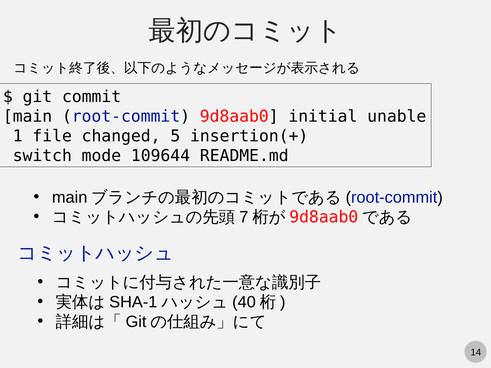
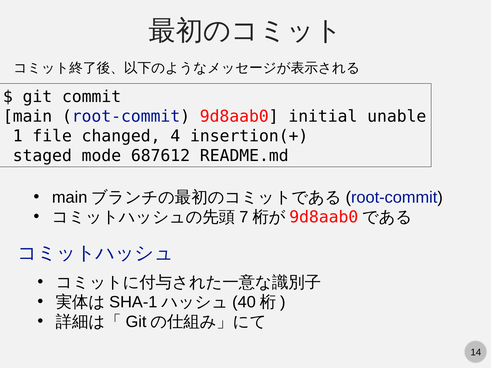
5: 5 -> 4
switch: switch -> staged
109644: 109644 -> 687612
